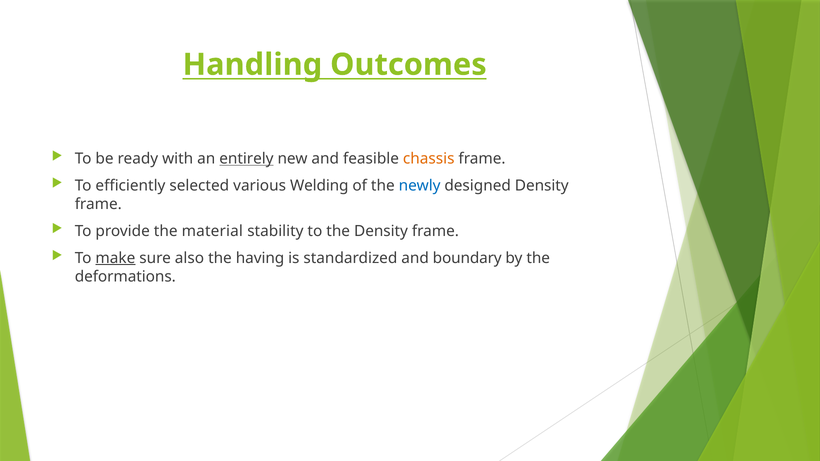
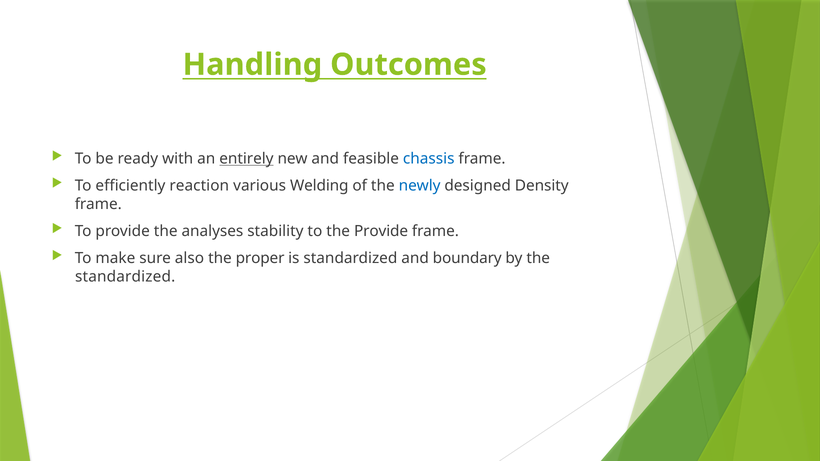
chassis colour: orange -> blue
selected: selected -> reaction
material: material -> analyses
the Density: Density -> Provide
make underline: present -> none
having: having -> proper
deformations at (125, 277): deformations -> standardized
